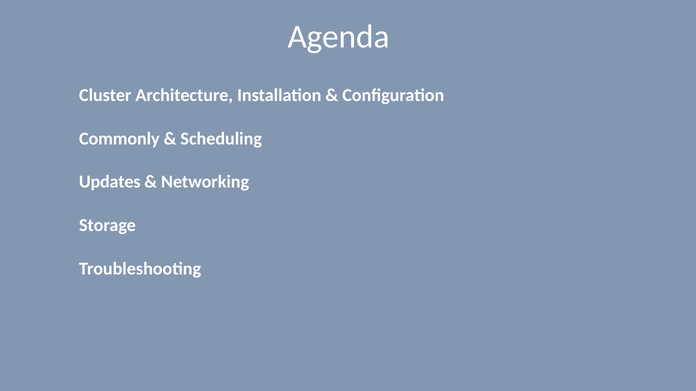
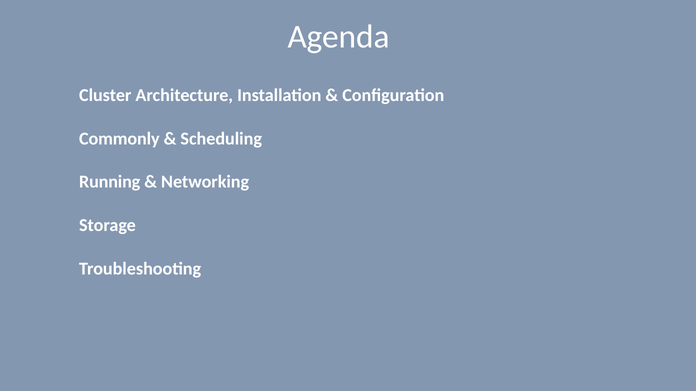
Updates: Updates -> Running
